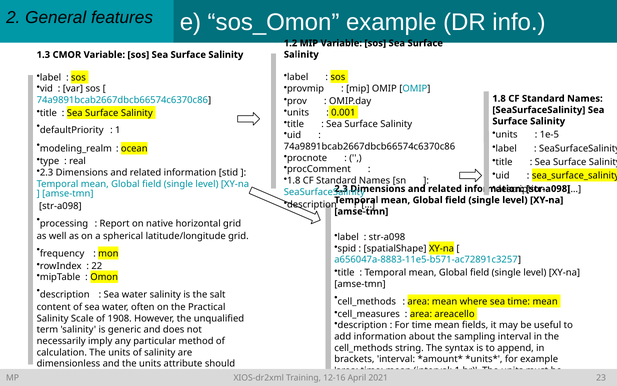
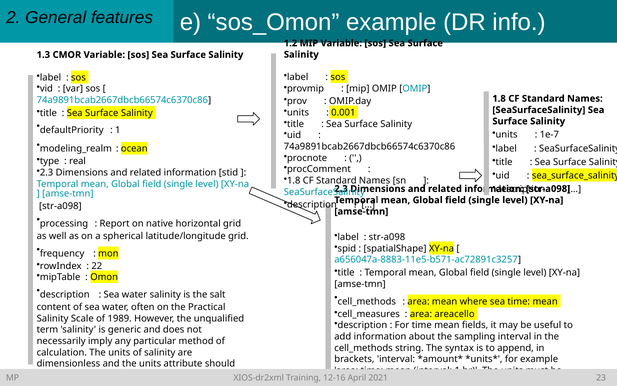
1e-5: 1e-5 -> 1e-7
1908: 1908 -> 1989
